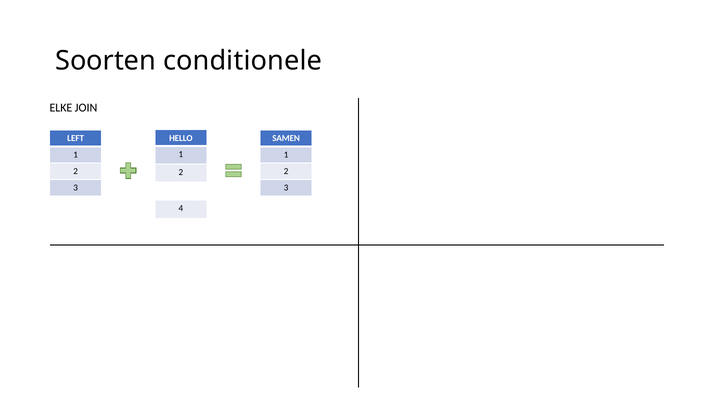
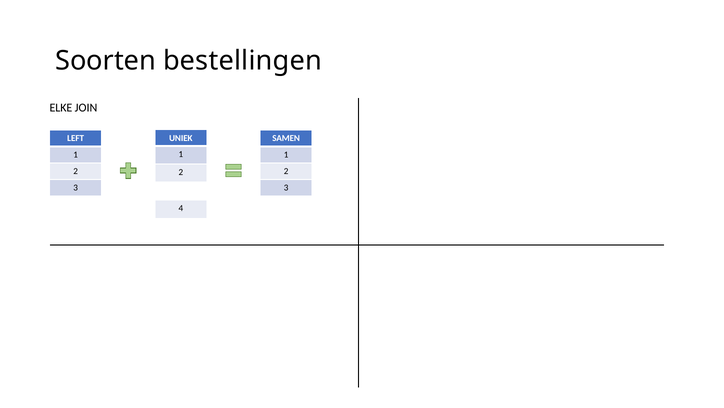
conditionele: conditionele -> bestellingen
HELLO: HELLO -> UNIEK
